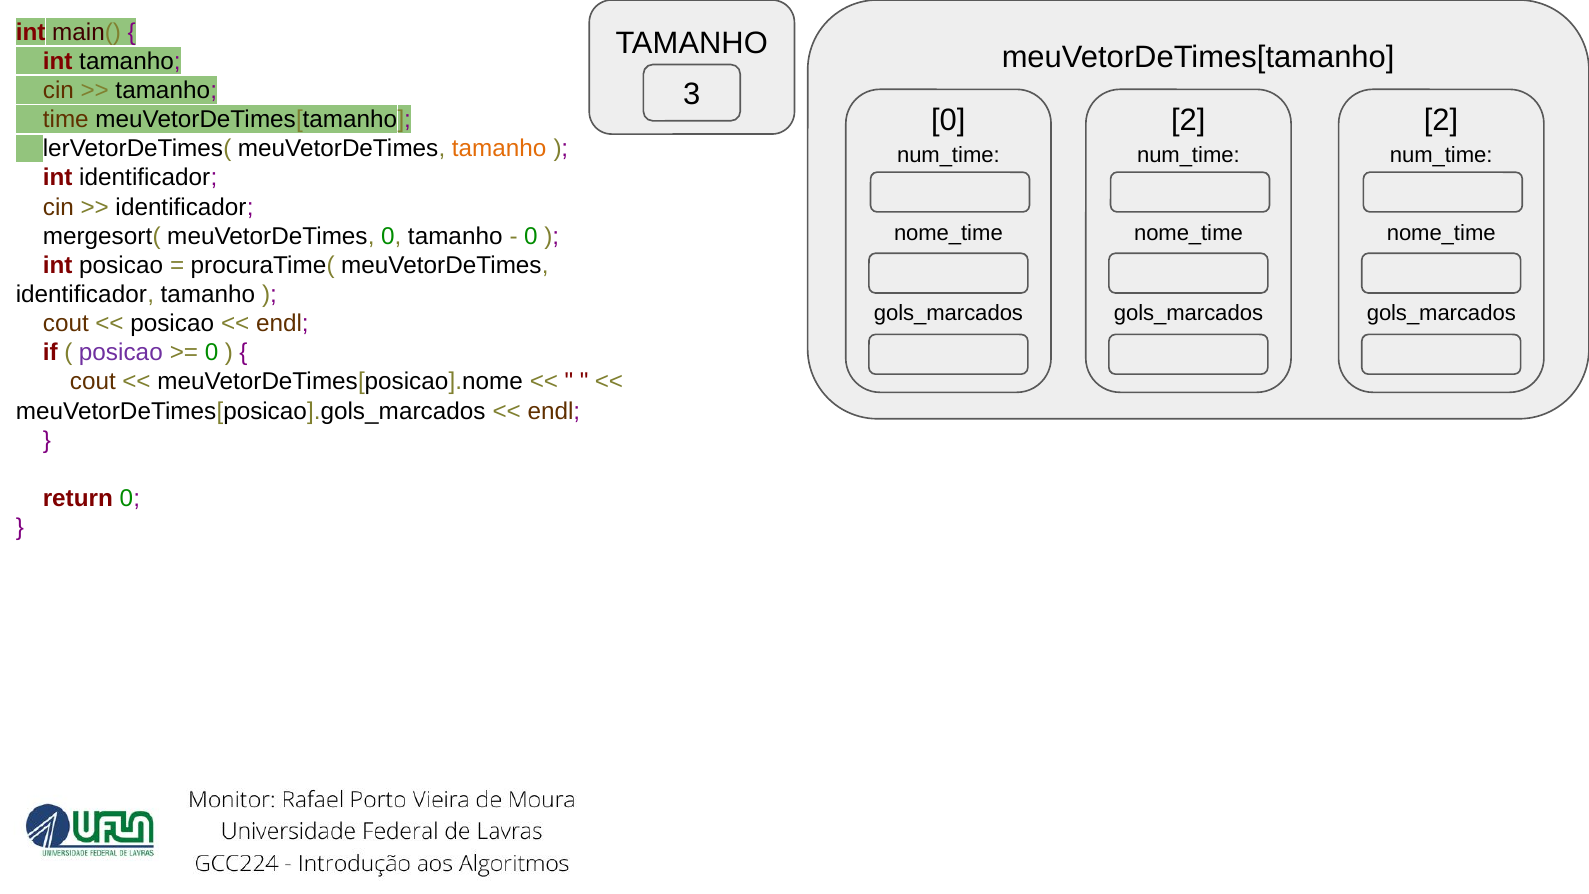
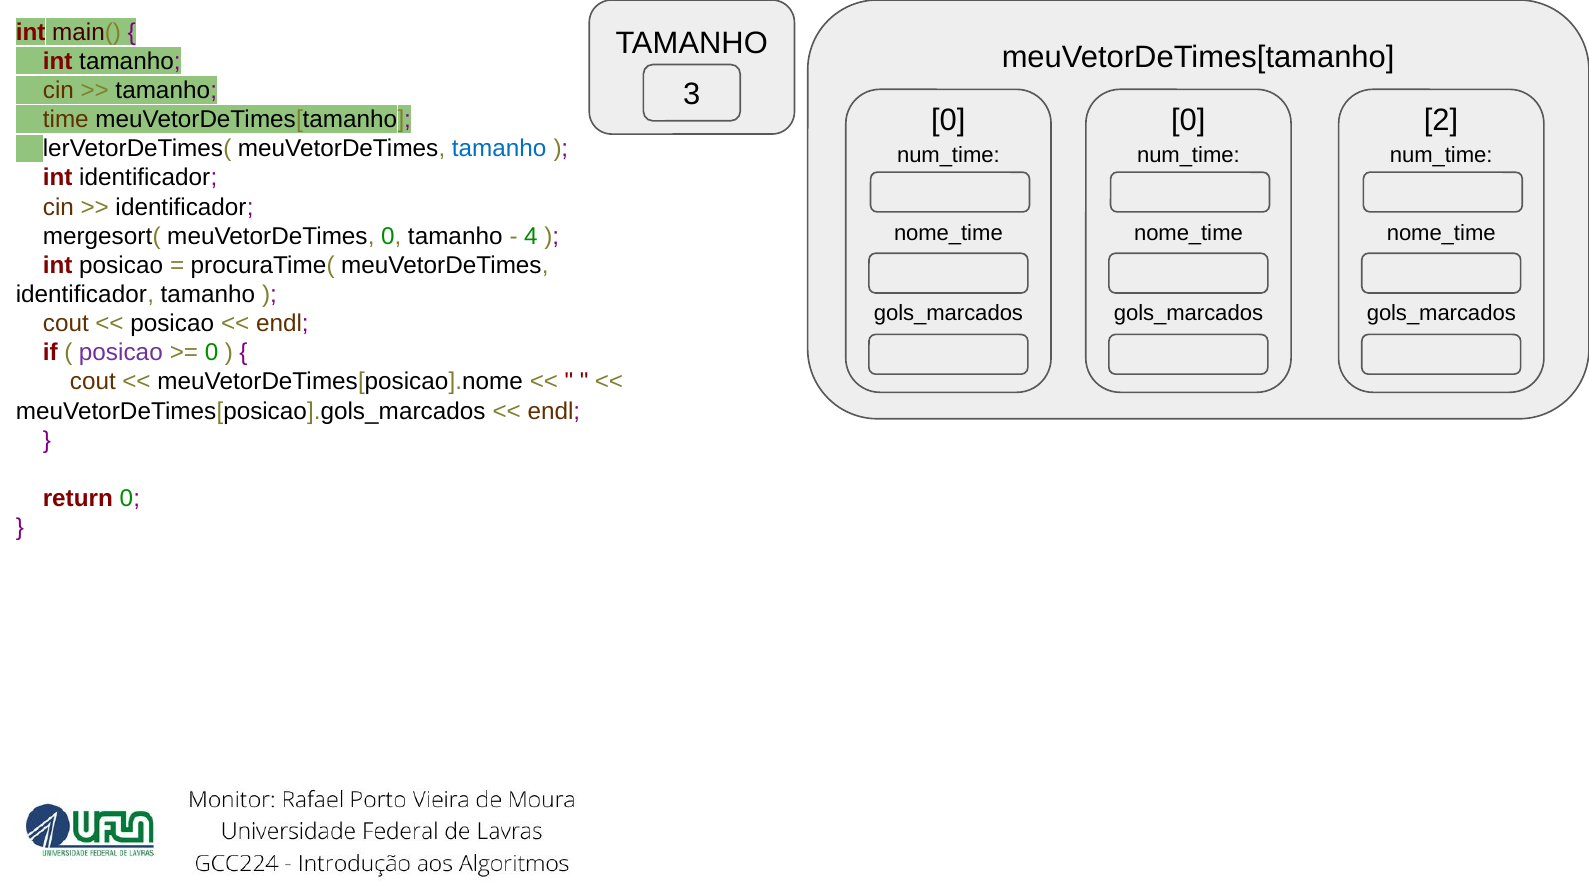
2 at (1188, 120): 2 -> 0
tamanho at (499, 149) colour: orange -> blue
0 at (531, 236): 0 -> 4
